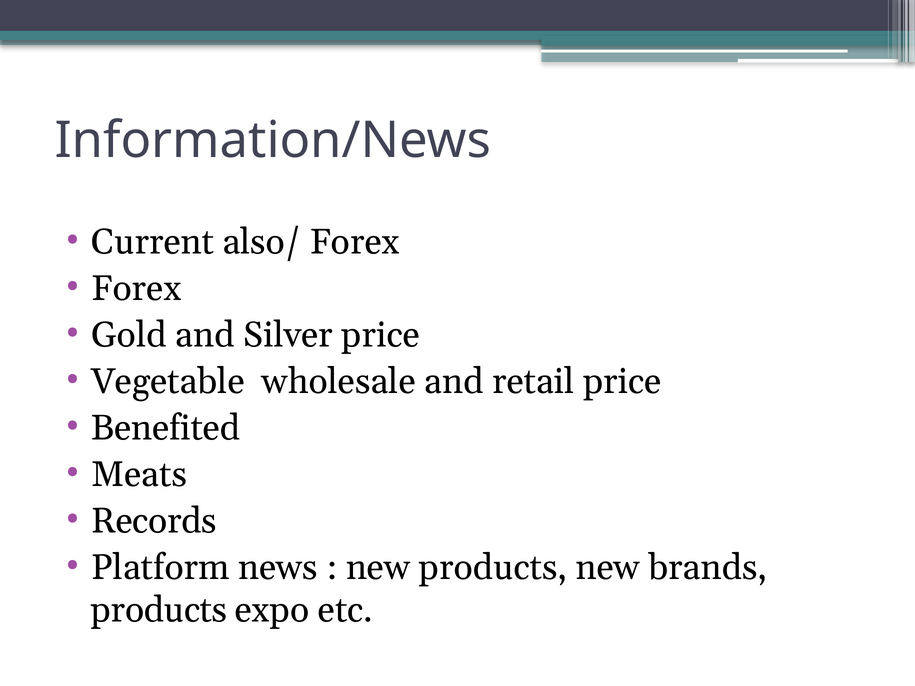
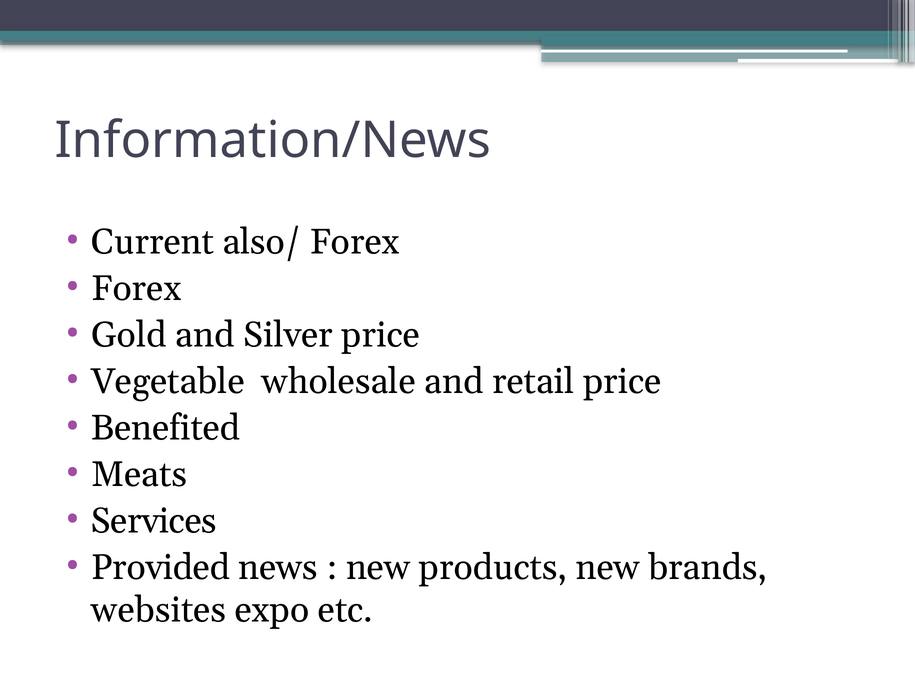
Records: Records -> Services
Platform: Platform -> Provided
products at (159, 610): products -> websites
